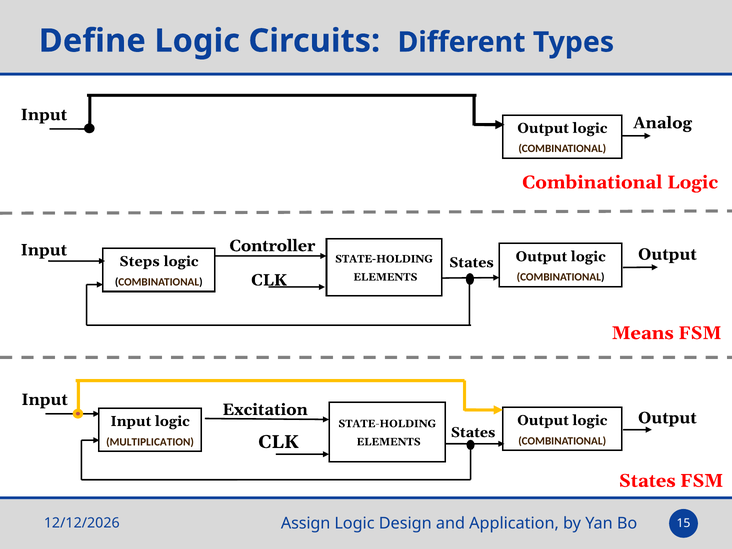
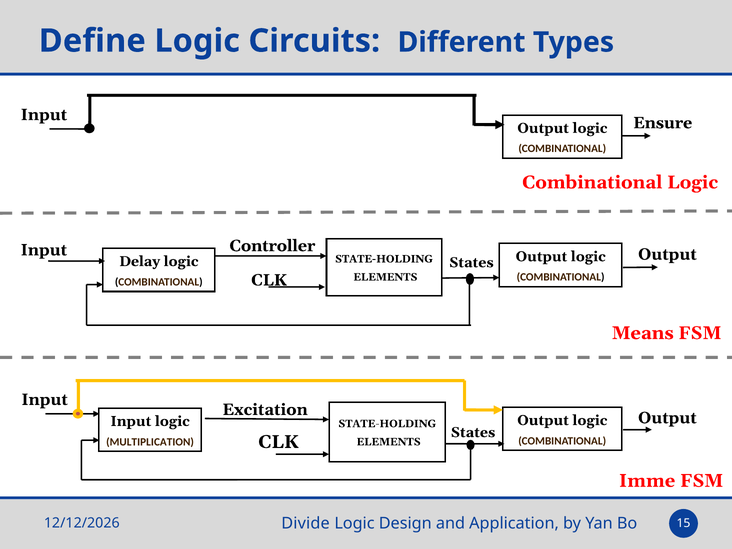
Analog: Analog -> Ensure
Steps: Steps -> Delay
States at (647, 481): States -> Imme
Assign: Assign -> Divide
